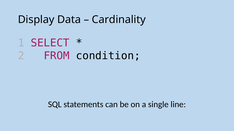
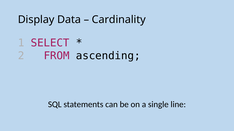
condition: condition -> ascending
